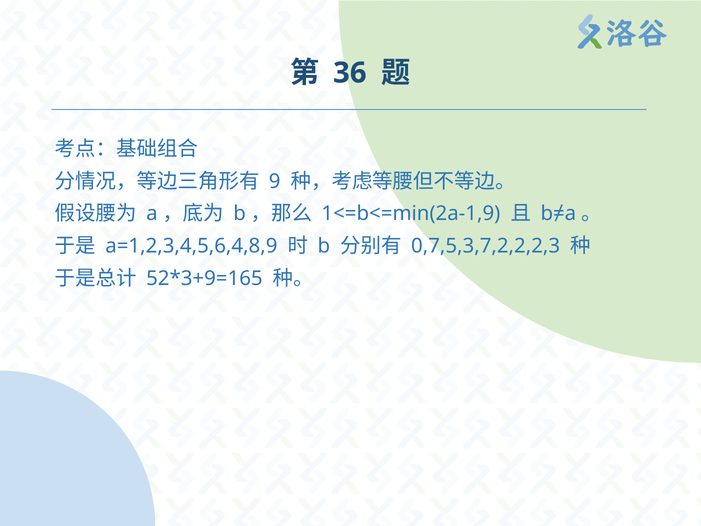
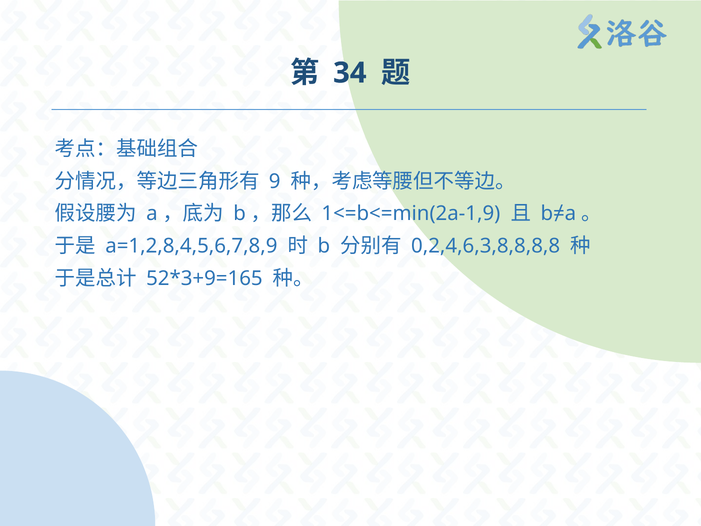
36: 36 -> 34
a=1,2,3,4,5,6,4,8,9: a=1,2,3,4,5,6,4,8,9 -> a=1,2,8,4,5,6,7,8,9
0,7,5,3,7,2,2,2,3: 0,7,5,3,7,2,2,2,3 -> 0,2,4,6,3,8,8,8,8
